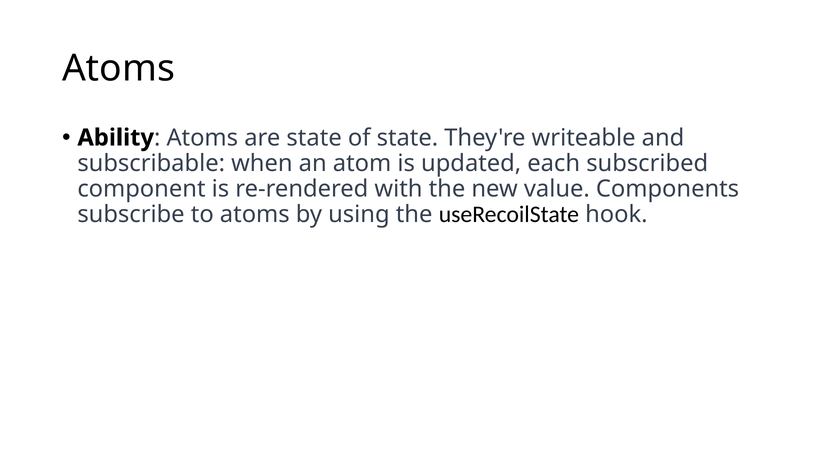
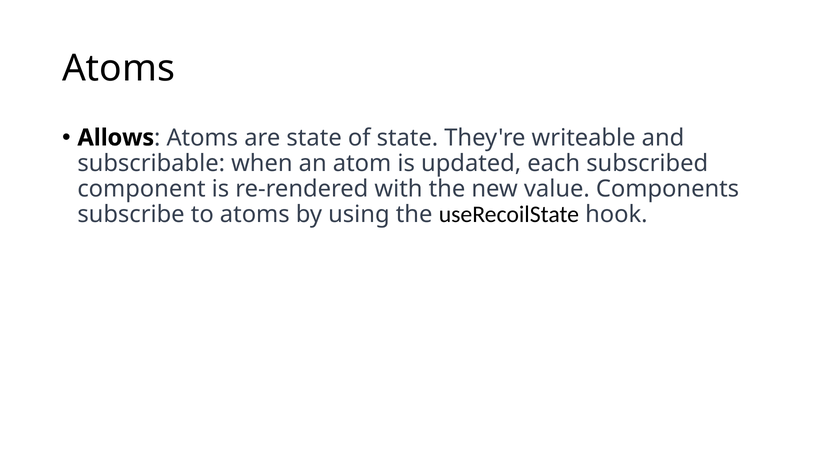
Ability: Ability -> Allows
